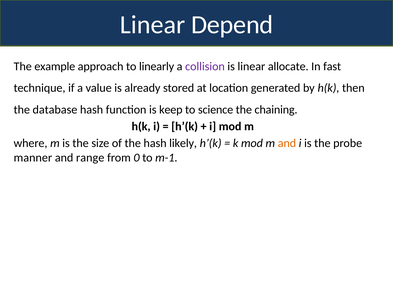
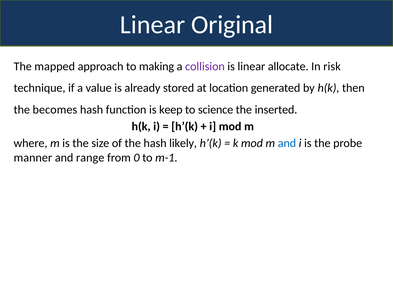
Depend: Depend -> Original
example: example -> mapped
linearly: linearly -> making
fast: fast -> risk
database: database -> becomes
chaining: chaining -> inserted
and at (287, 143) colour: orange -> blue
